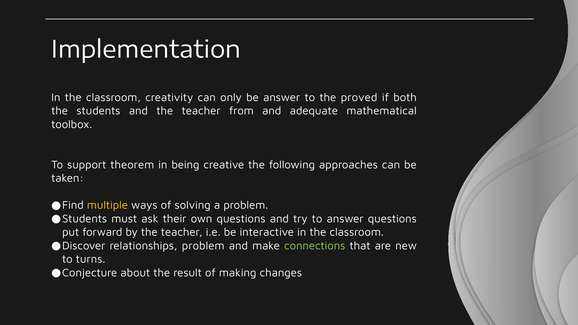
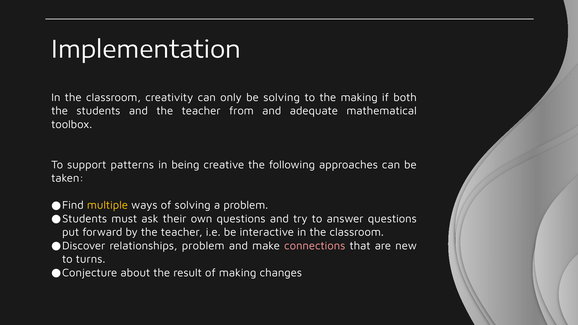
be answer: answer -> solving
the proved: proved -> making
theorem: theorem -> patterns
connections colour: light green -> pink
